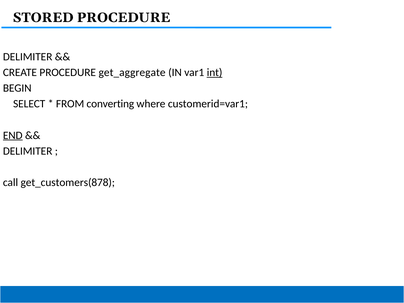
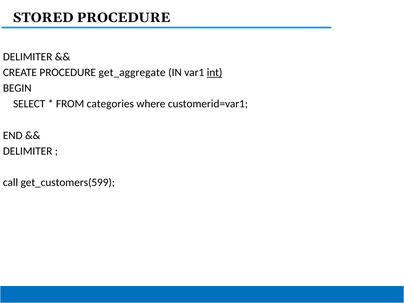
converting: converting -> categories
END underline: present -> none
get_customers(878: get_customers(878 -> get_customers(599
